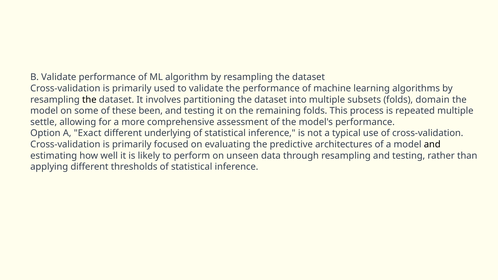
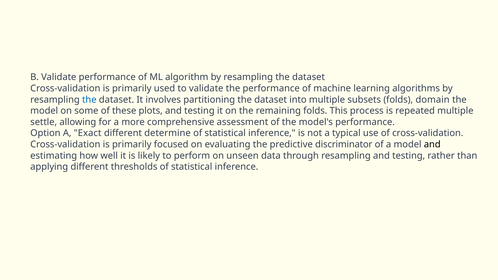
the at (89, 100) colour: black -> blue
been: been -> plots
underlying: underlying -> determine
architectures: architectures -> discriminator
